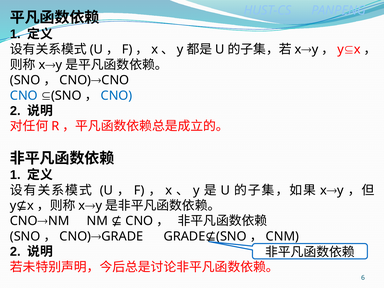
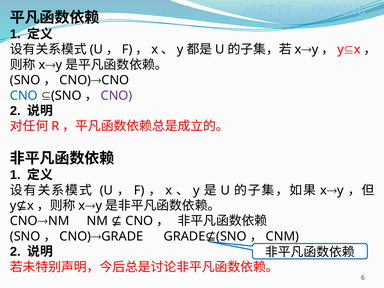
CNO at (116, 96) colour: blue -> purple
